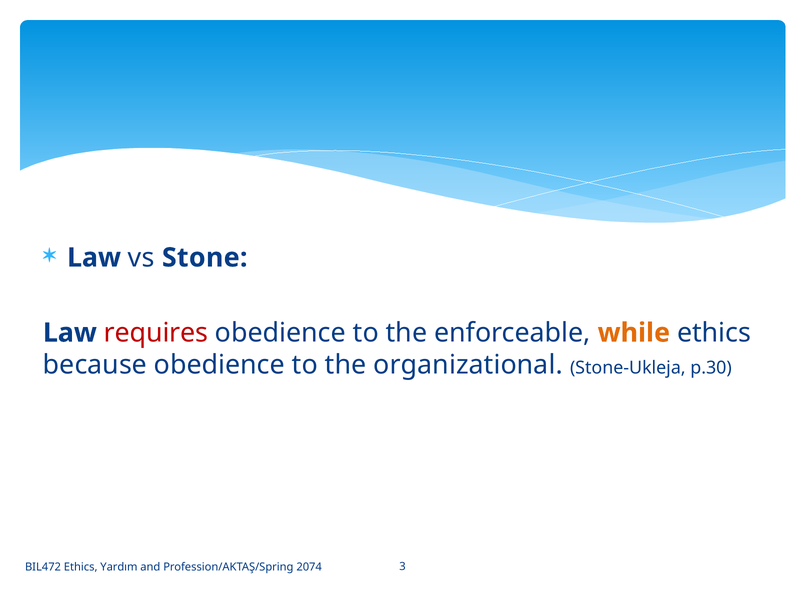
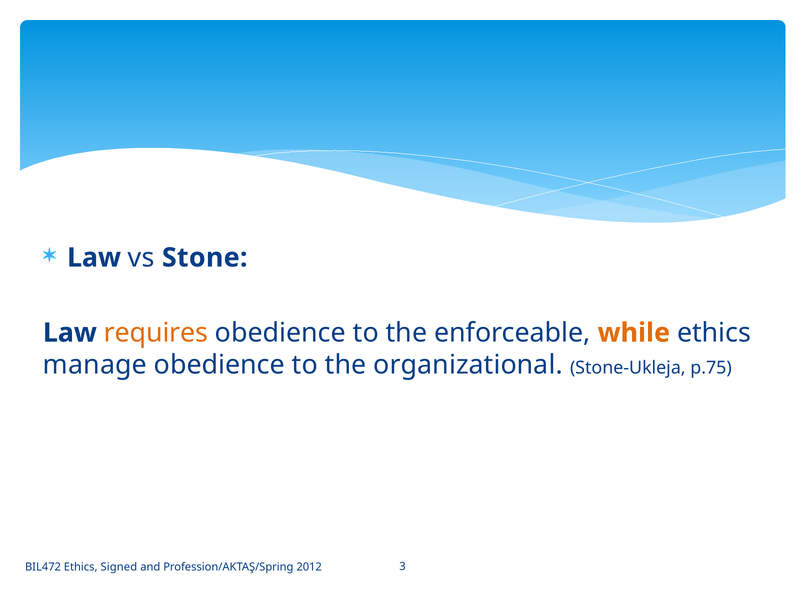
requires colour: red -> orange
because: because -> manage
p.30: p.30 -> p.75
Yardım: Yardım -> Signed
2074: 2074 -> 2012
